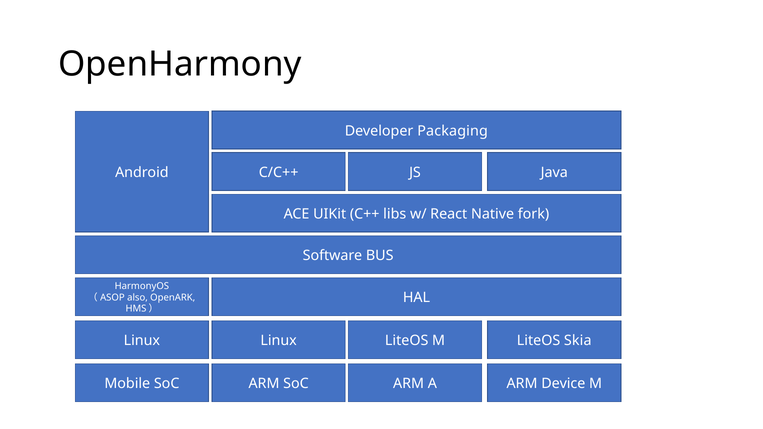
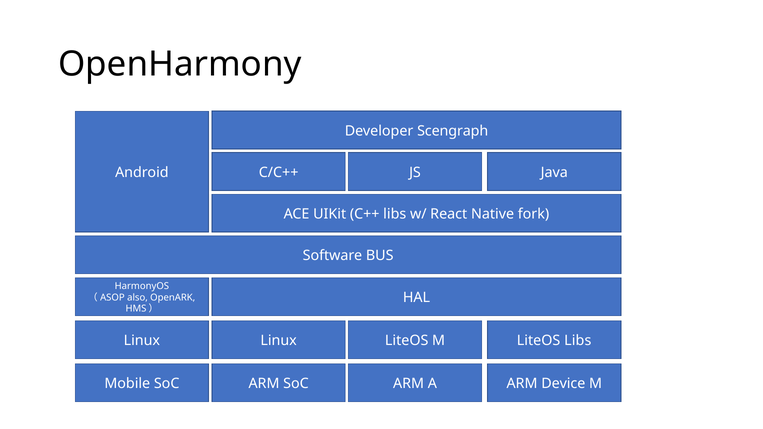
Packaging: Packaging -> Scengraph
LiteOS Skia: Skia -> Libs
